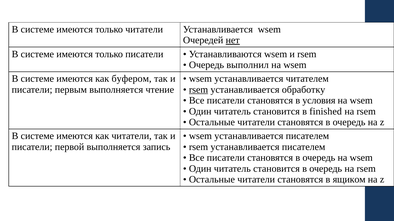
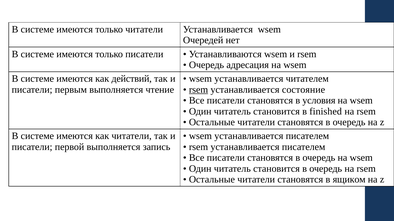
нет underline: present -> none
выполнил: выполнил -> адресация
буфером: буфером -> действий
обработку: обработку -> состояние
